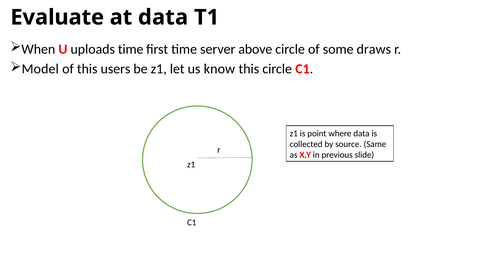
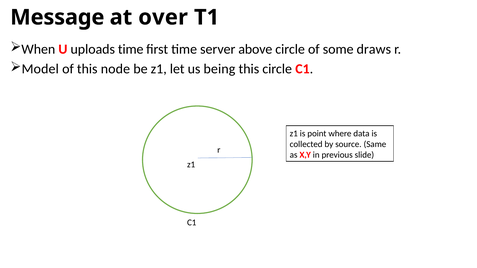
Evaluate: Evaluate -> Message
at data: data -> over
users: users -> node
know: know -> being
